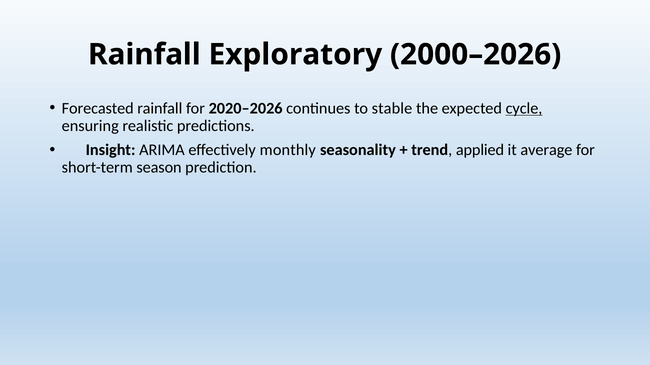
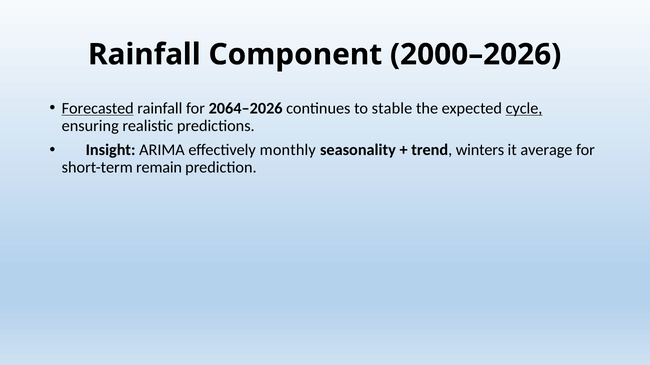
Exploratory: Exploratory -> Component
Forecasted underline: none -> present
2020–2026: 2020–2026 -> 2064–2026
applied: applied -> winters
season: season -> remain
